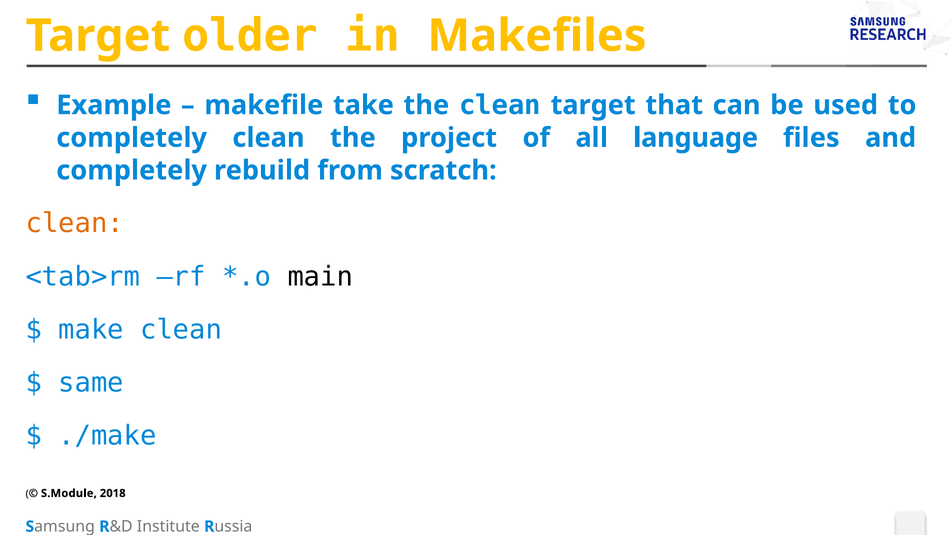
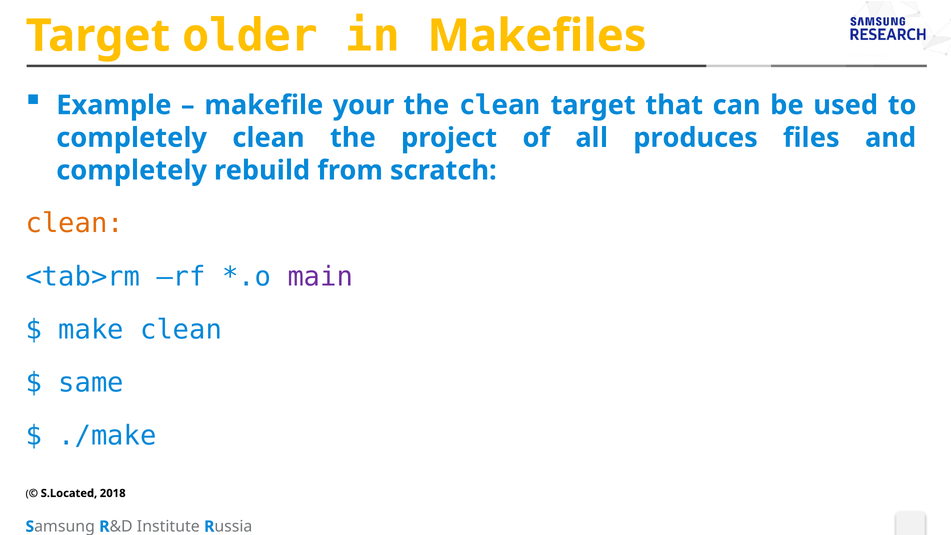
take: take -> your
language: language -> produces
main colour: black -> purple
S.Module: S.Module -> S.Located
